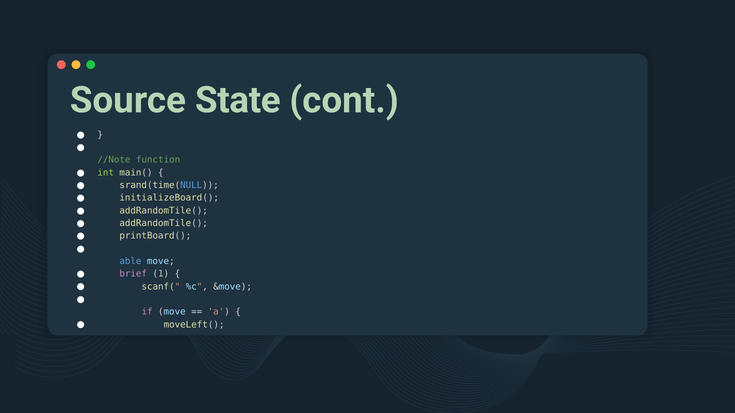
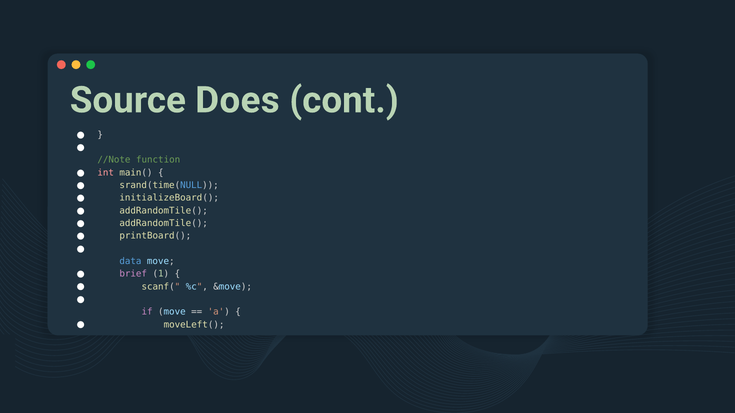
State: State -> Does
int colour: light green -> pink
able: able -> data
